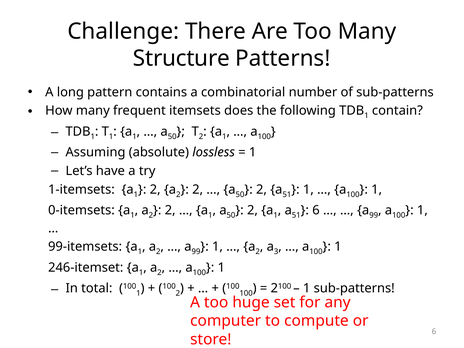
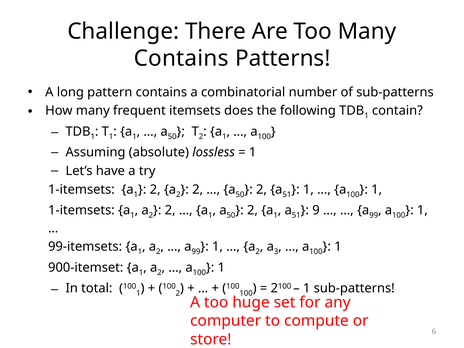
Structure at (181, 58): Structure -> Contains
0-itemsets at (81, 210): 0-itemsets -> 1-itemsets
6 at (316, 210): 6 -> 9
246-itemset: 246-itemset -> 900-itemset
